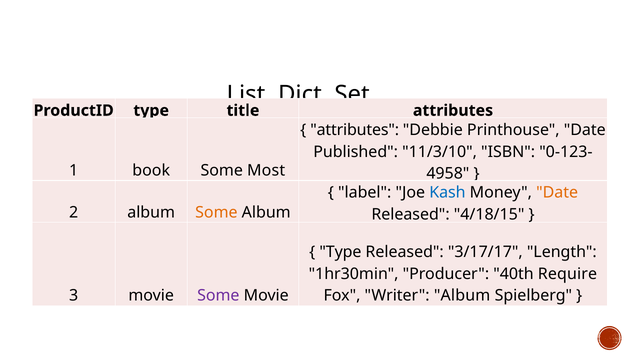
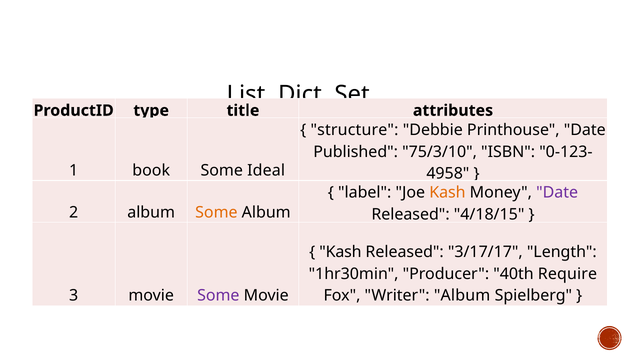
attributes at (355, 130): attributes -> structure
11/3/10: 11/3/10 -> 75/3/10
Most: Most -> Ideal
Kash at (447, 193) colour: blue -> orange
Date at (557, 193) colour: orange -> purple
Type at (340, 252): Type -> Kash
